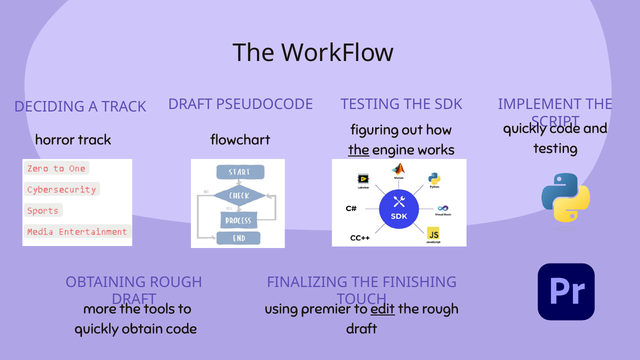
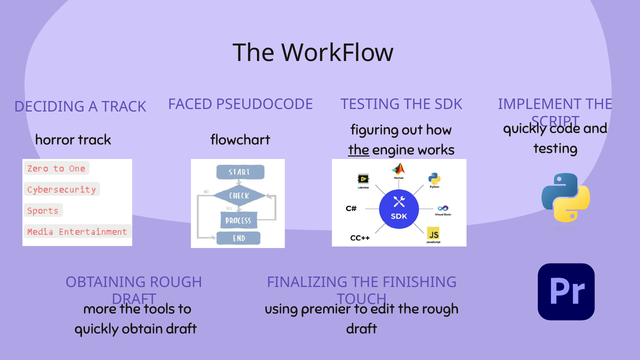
TRACK DRAFT: DRAFT -> FACED
edit underline: present -> none
obtain code: code -> draft
